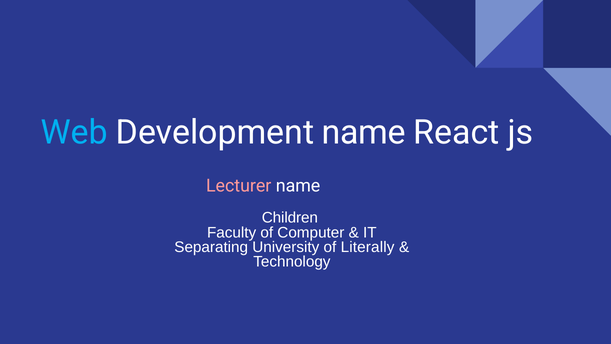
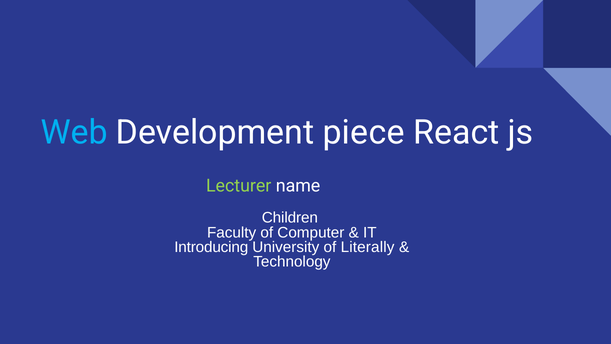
Development name: name -> piece
Lecturer colour: pink -> light green
Separating: Separating -> Introducing
